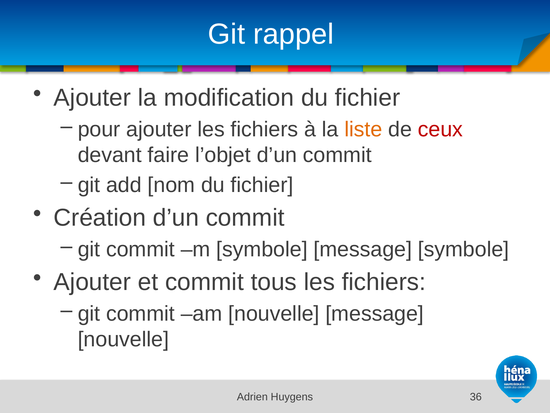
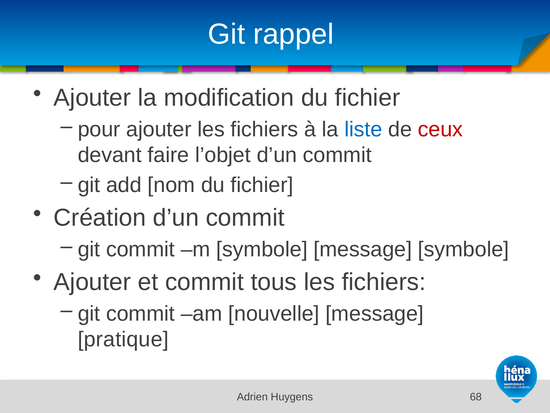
liste colour: orange -> blue
nouvelle at (123, 339): nouvelle -> pratique
36: 36 -> 68
